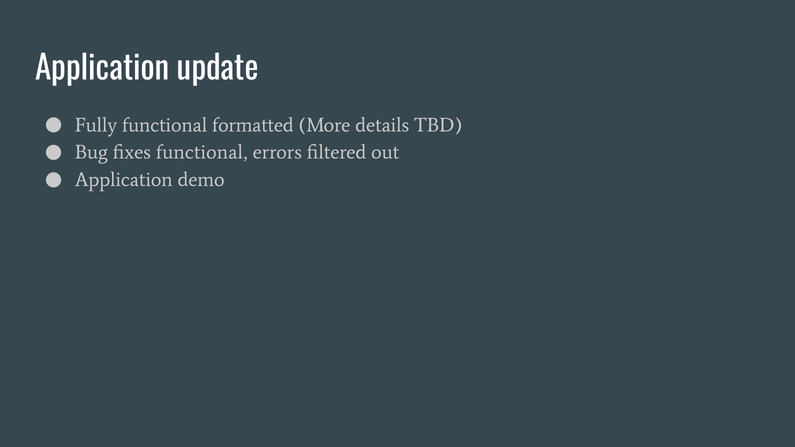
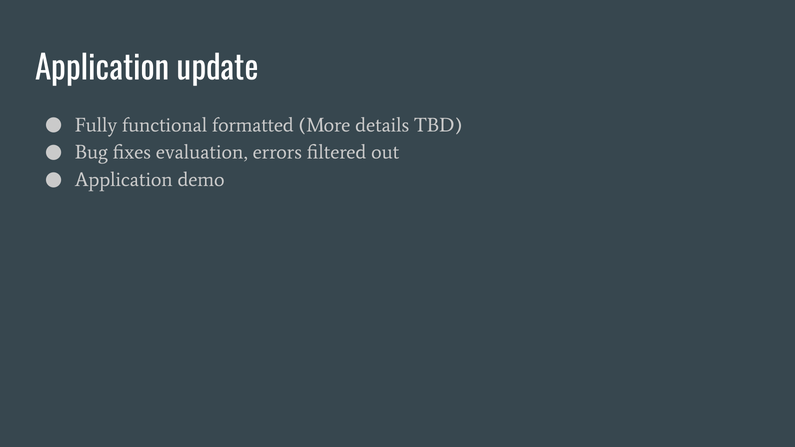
fixes functional: functional -> evaluation
